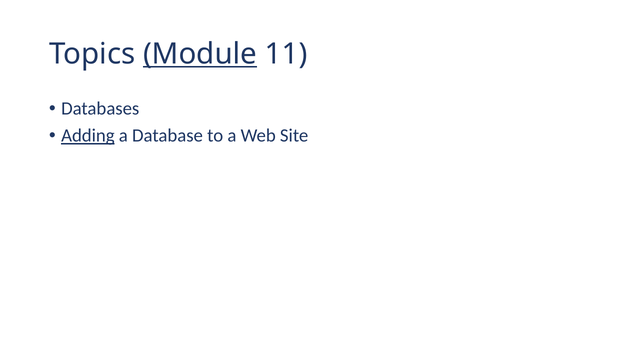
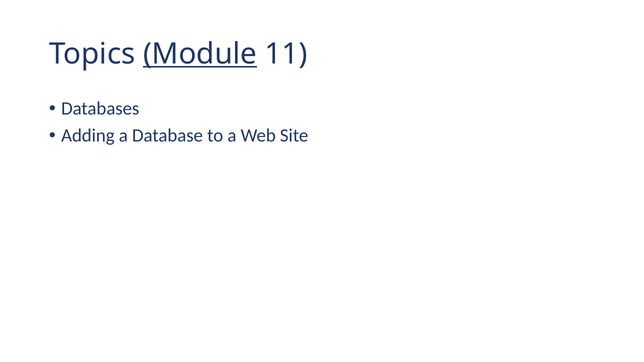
Adding underline: present -> none
